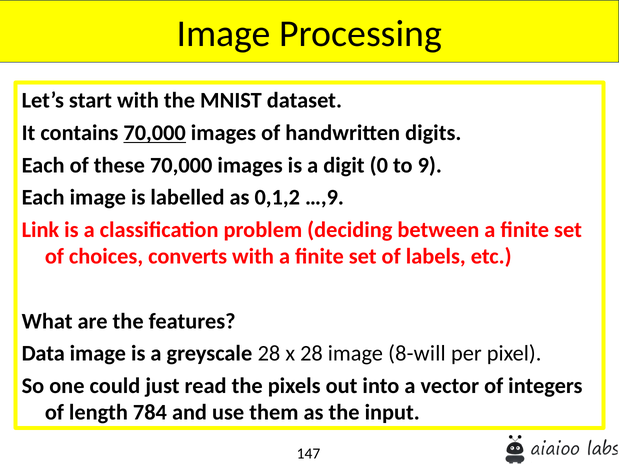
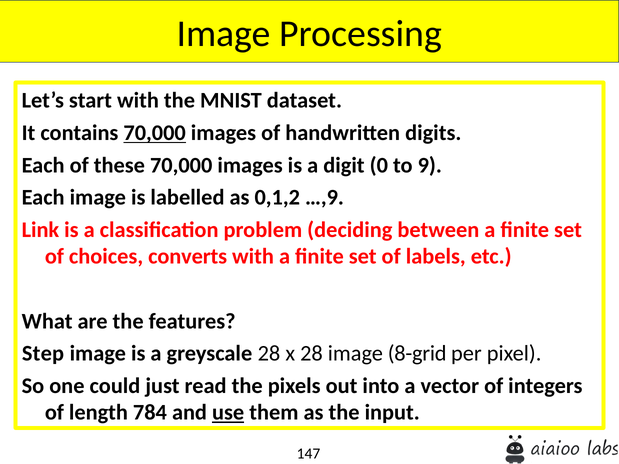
Data: Data -> Step
8-will: 8-will -> 8-grid
use underline: none -> present
